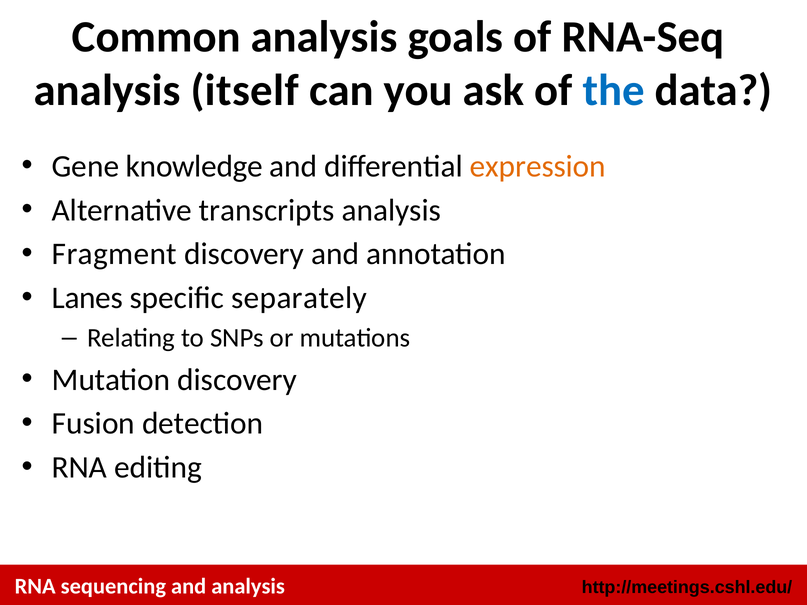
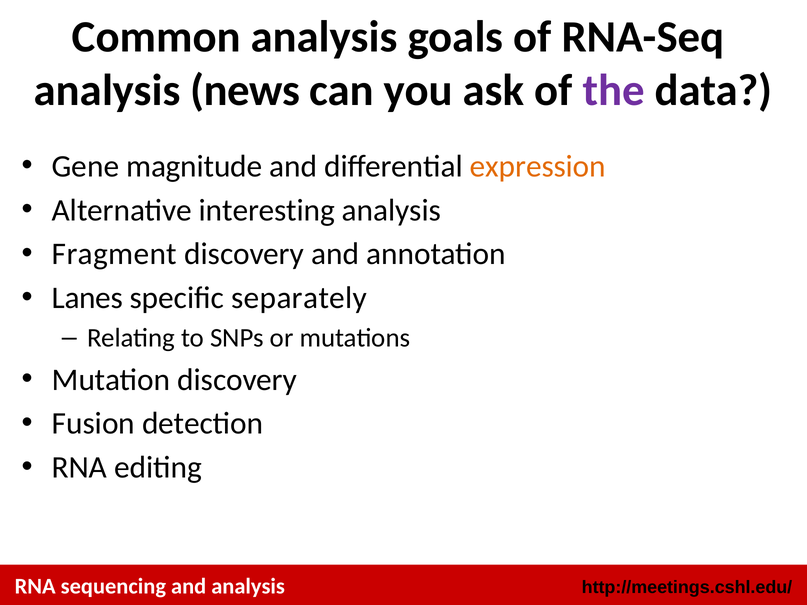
itself: itself -> news
the colour: blue -> purple
knowledge: knowledge -> magnitude
transcripts: transcripts -> interesting
